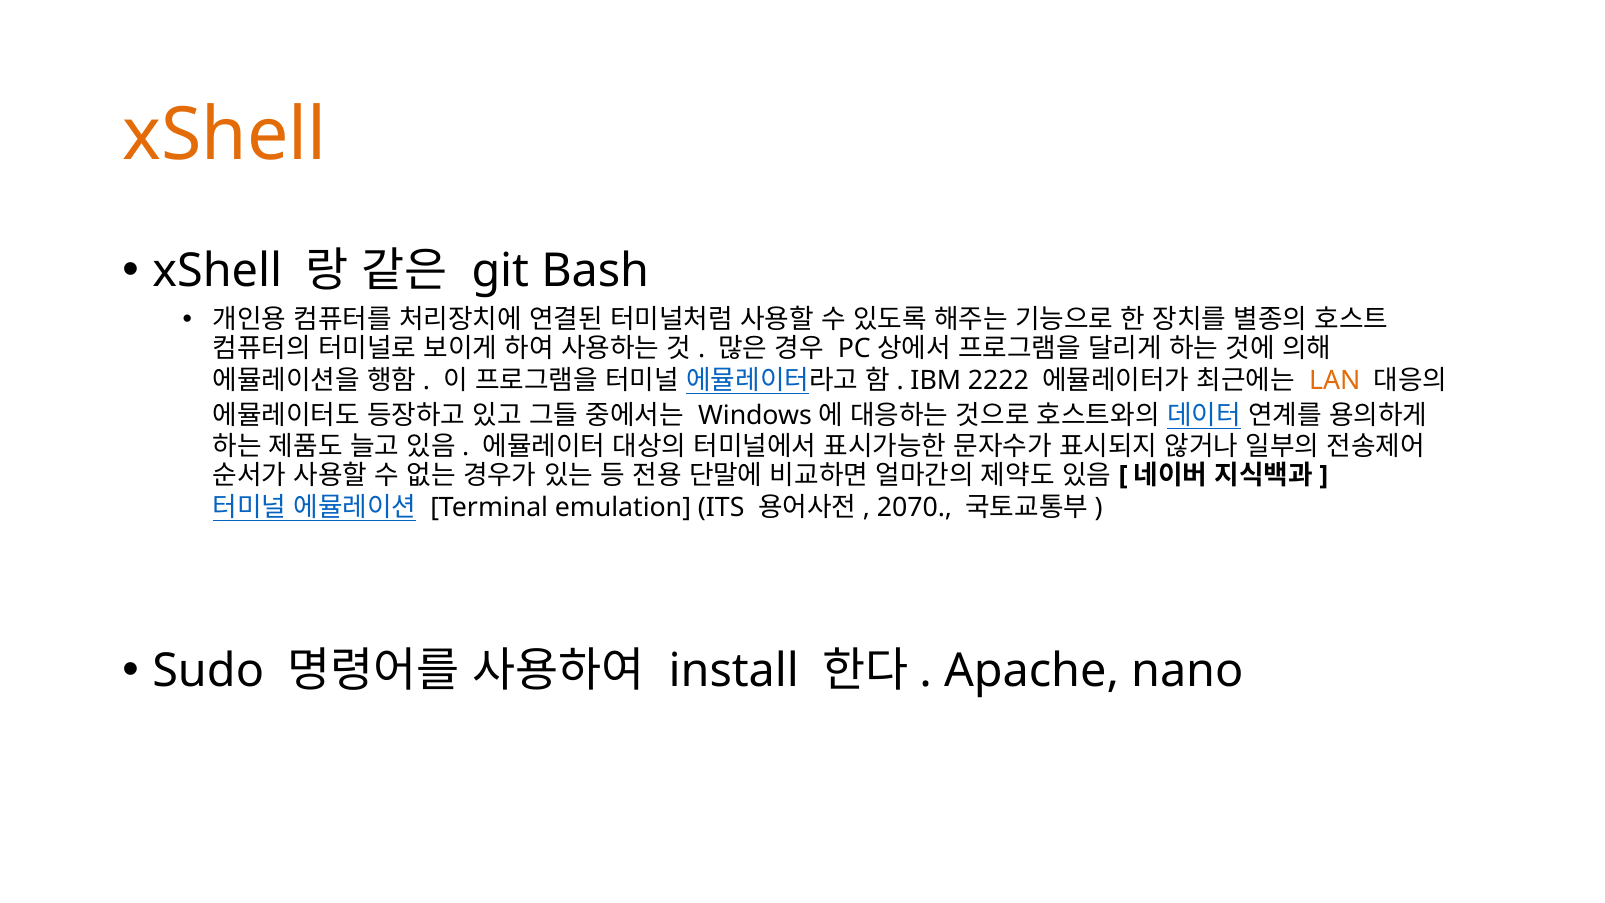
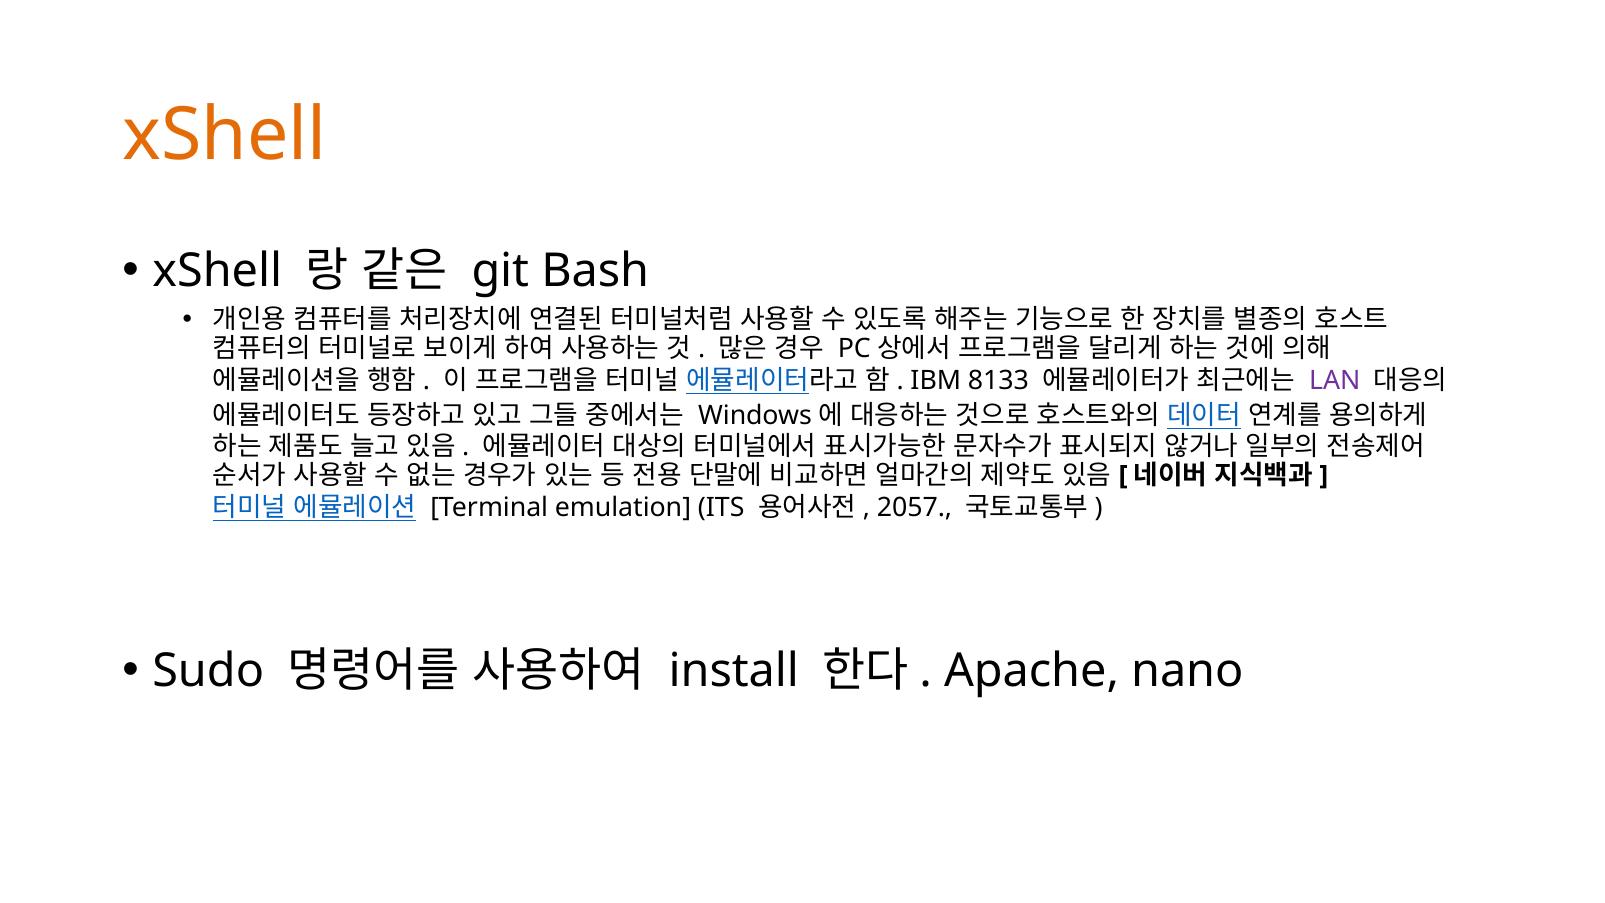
2222: 2222 -> 8133
LAN colour: orange -> purple
2070: 2070 -> 2057
